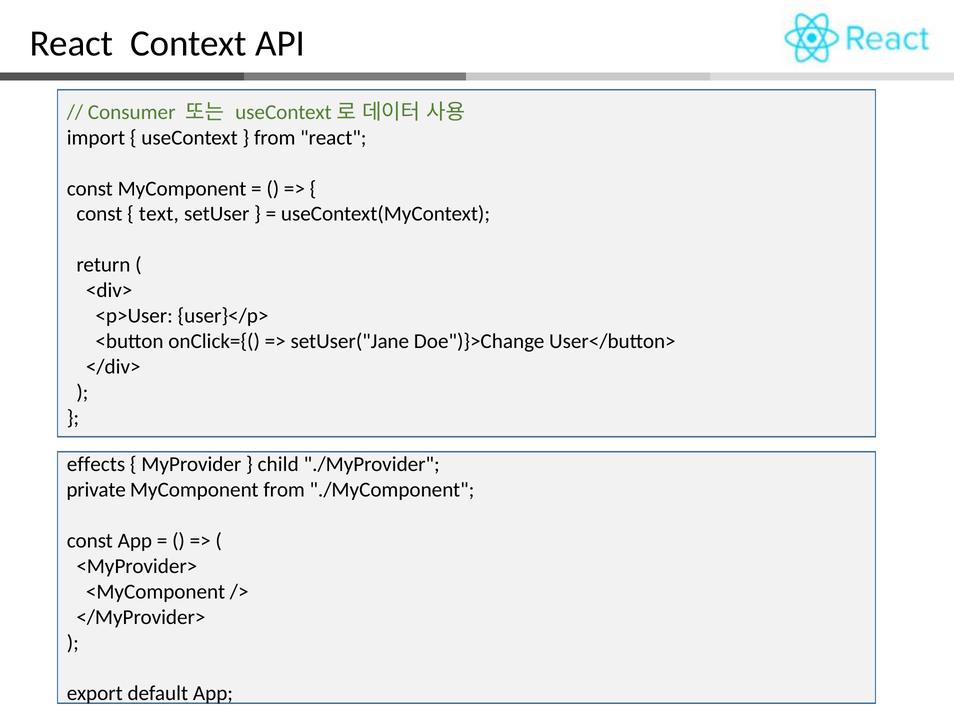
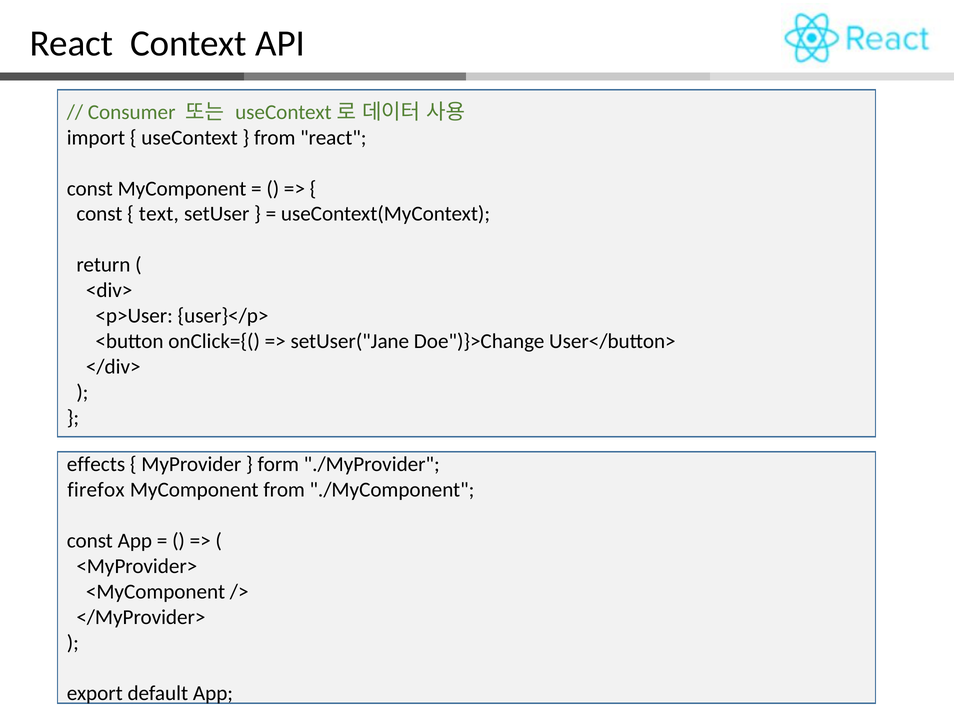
child: child -> form
private: private -> firefox
